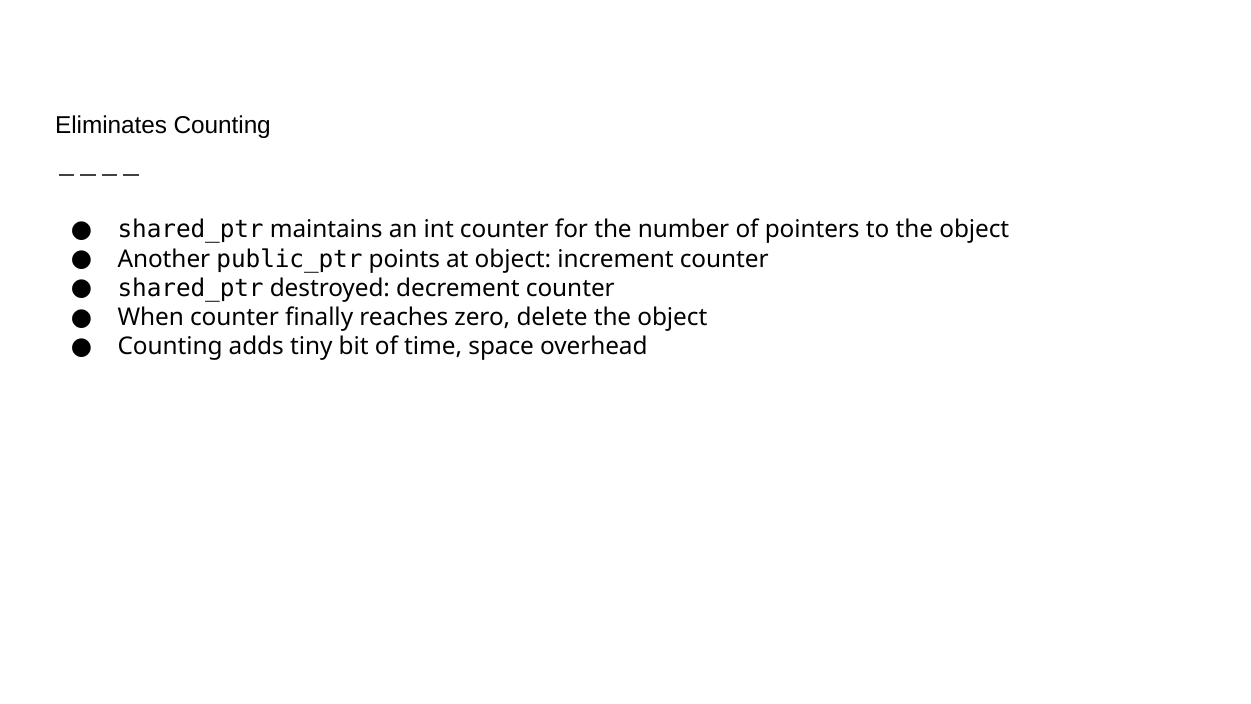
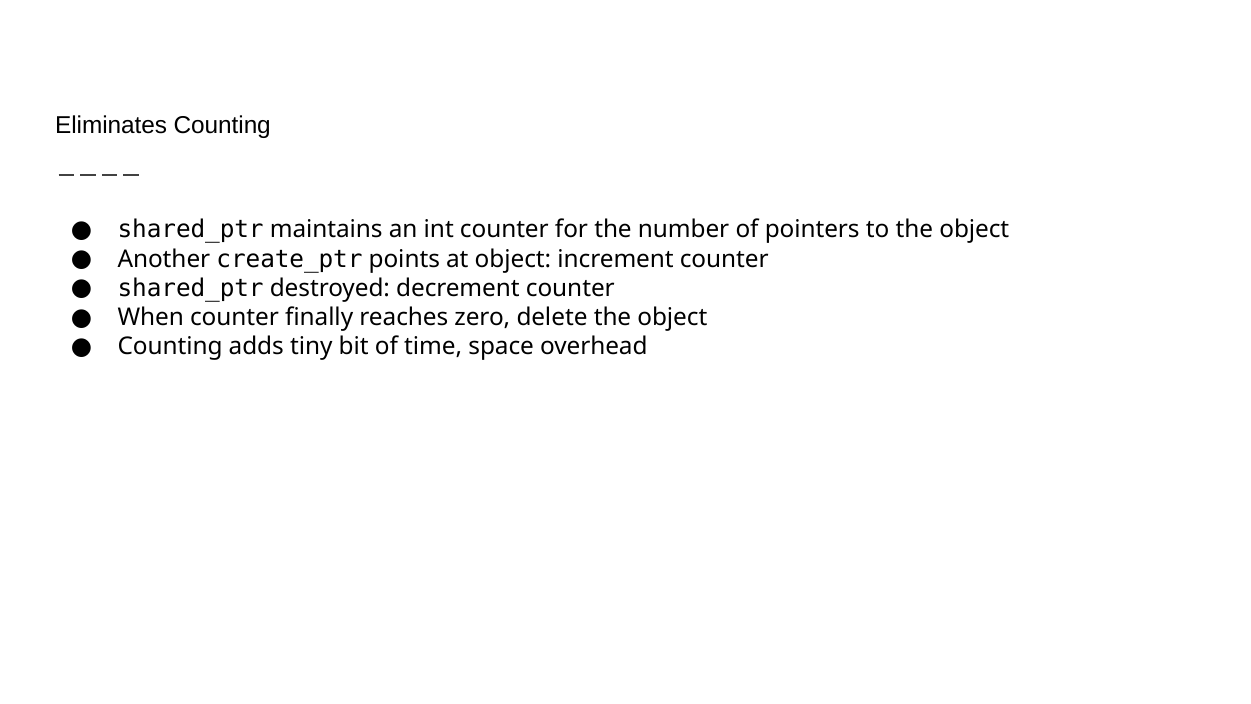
public_ptr: public_ptr -> create_ptr
